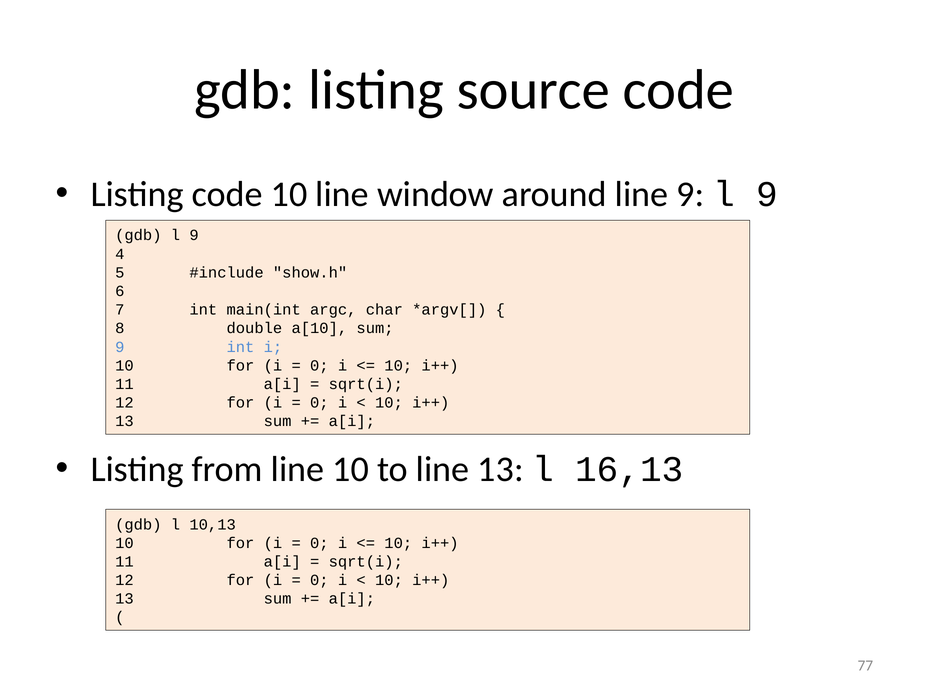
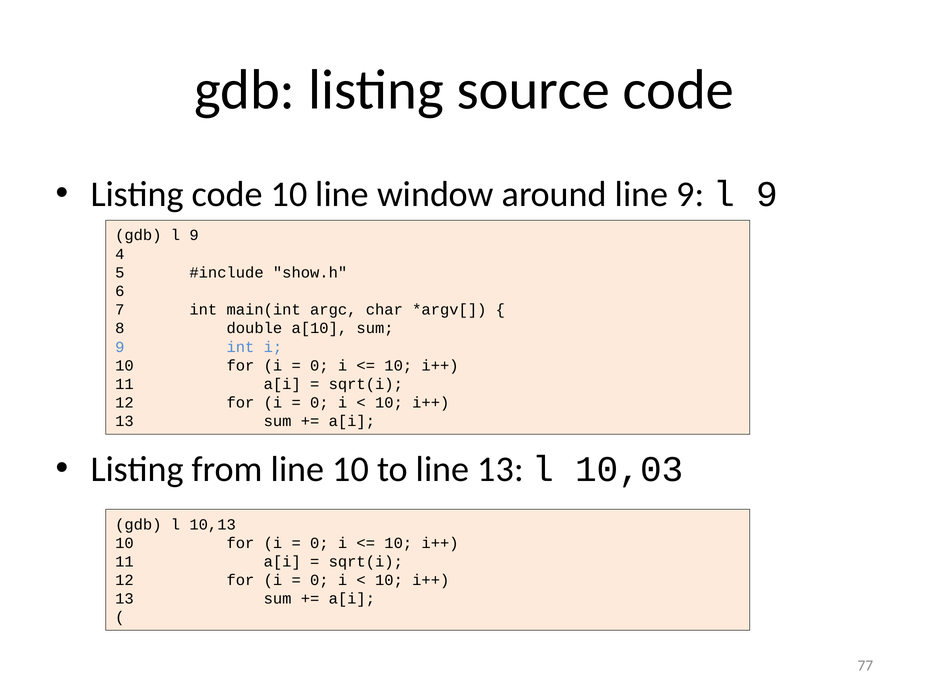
16,13: 16,13 -> 10,03
